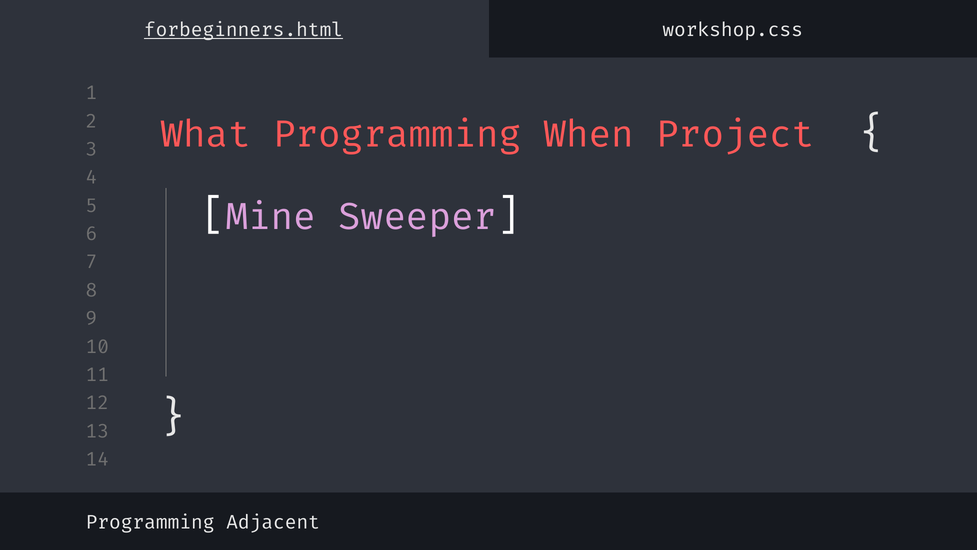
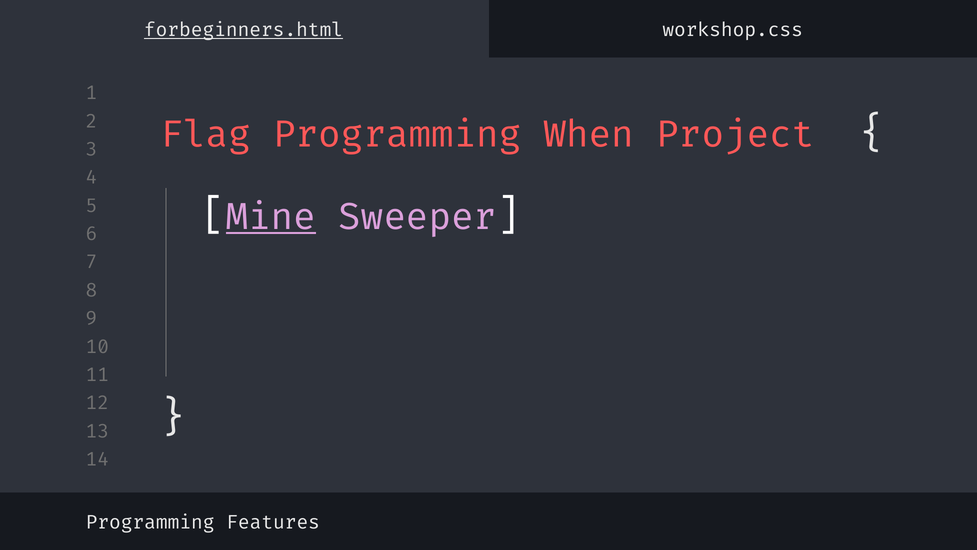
What: What -> Flag
Mine underline: none -> present
Adjacent: Adjacent -> Features
